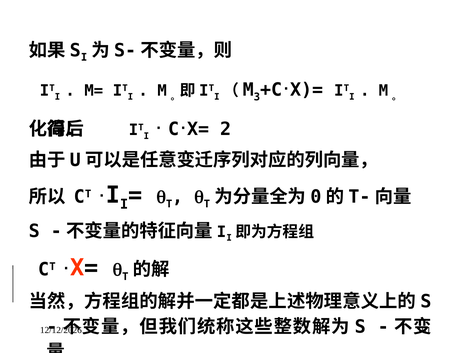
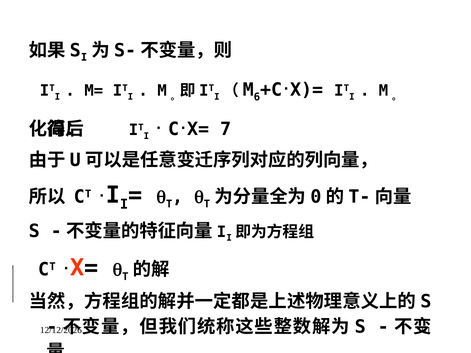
3: 3 -> 6
2: 2 -> 7
